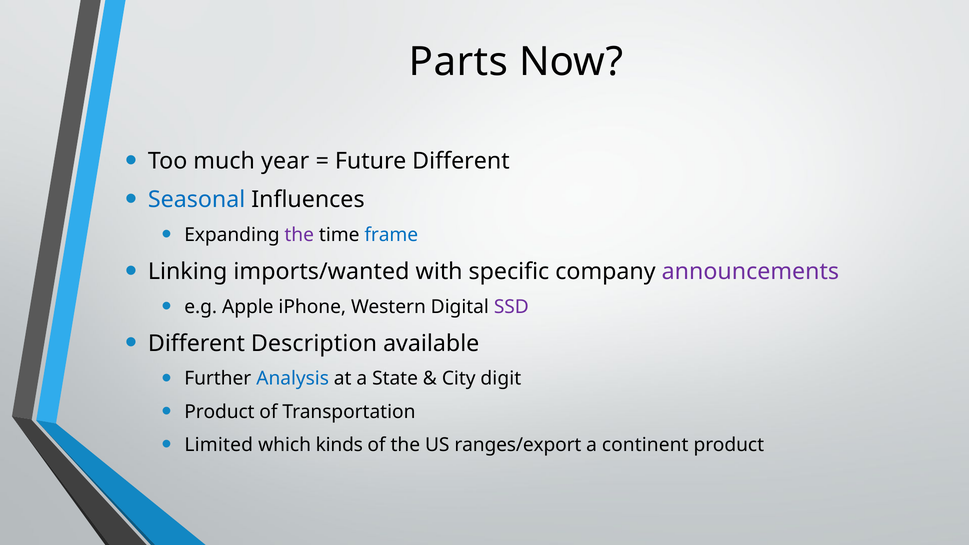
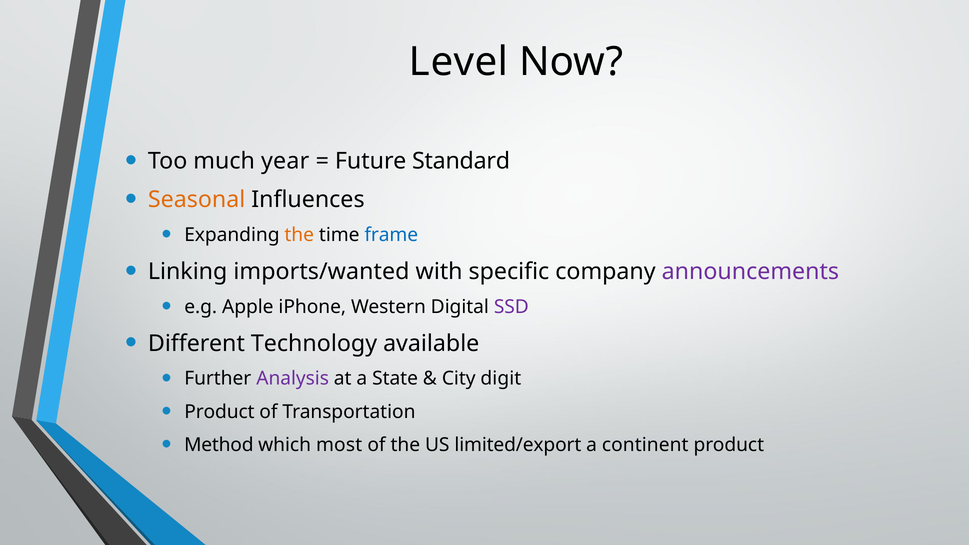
Parts: Parts -> Level
Future Different: Different -> Standard
Seasonal colour: blue -> orange
the at (299, 235) colour: purple -> orange
Description: Description -> Technology
Analysis colour: blue -> purple
Limited: Limited -> Method
kinds: kinds -> most
ranges/export: ranges/export -> limited/export
